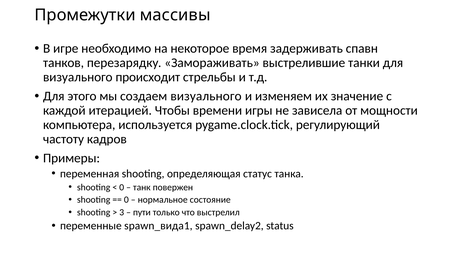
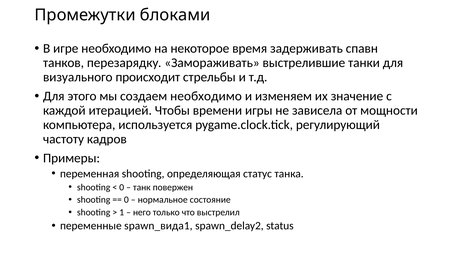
массивы: массивы -> блоками
создаем визуального: визуального -> необходимо
3: 3 -> 1
пути: пути -> него
